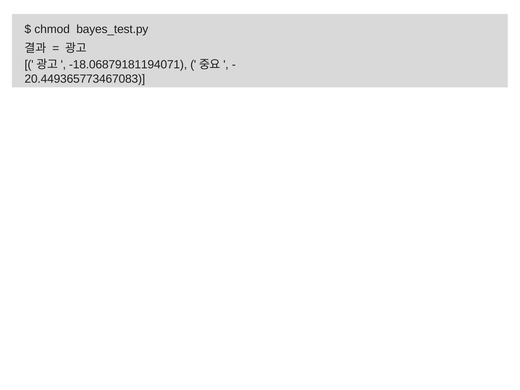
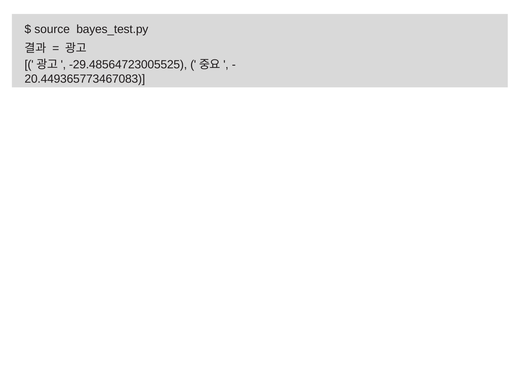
chmod: chmod -> source
-18.06879181194071: -18.06879181194071 -> -29.48564723005525
